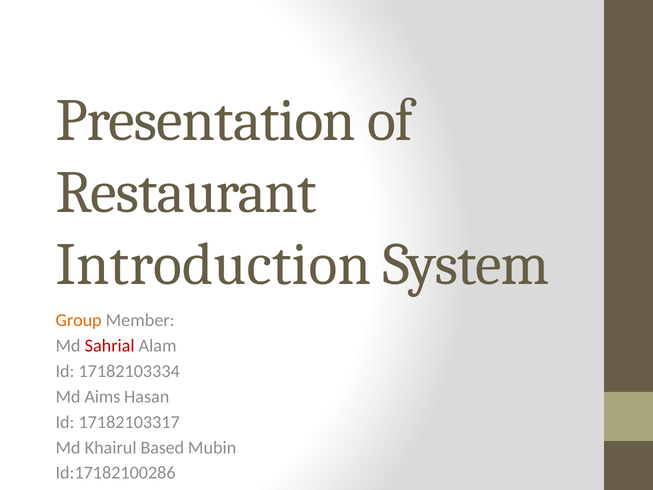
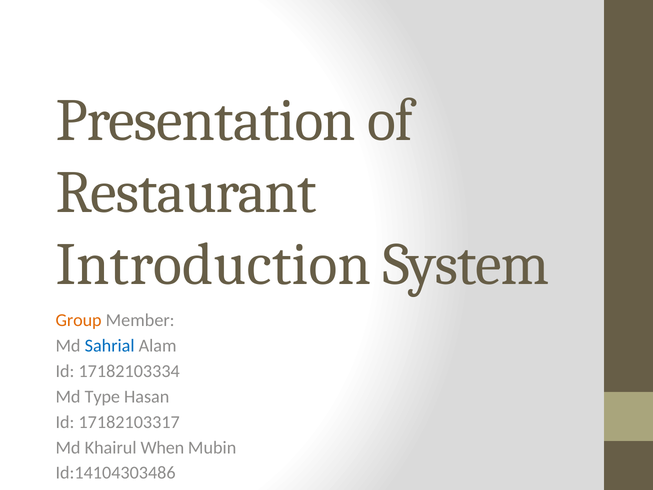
Sahrial colour: red -> blue
Aims: Aims -> Type
Based: Based -> When
Id:17182100286: Id:17182100286 -> Id:14104303486
